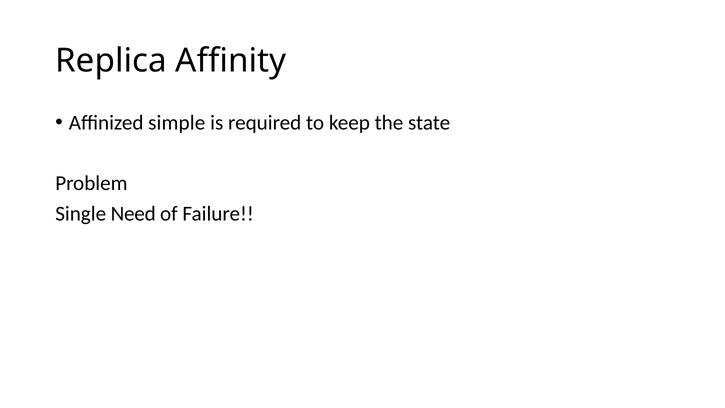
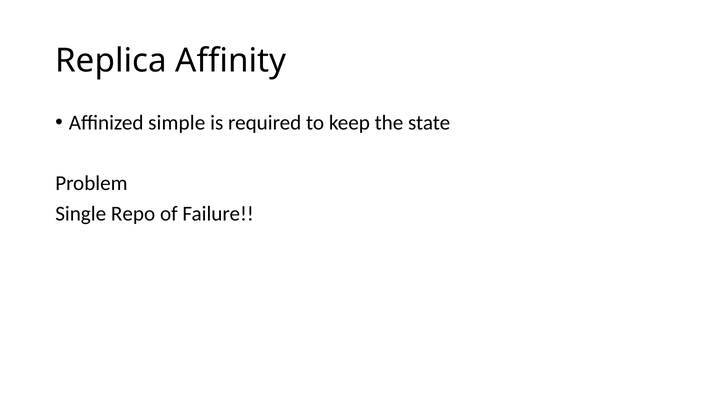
Need: Need -> Repo
